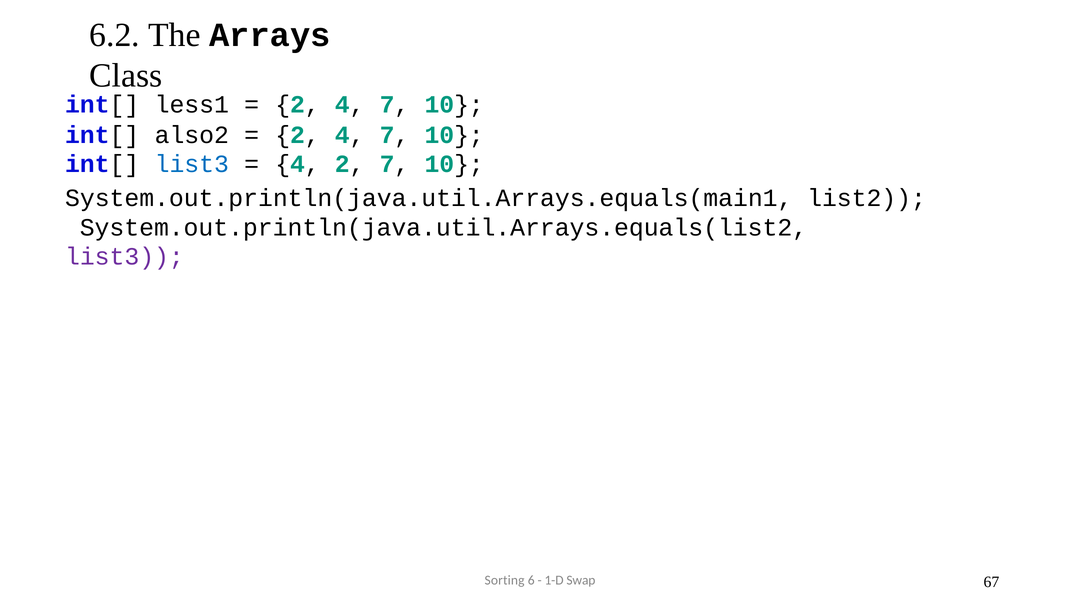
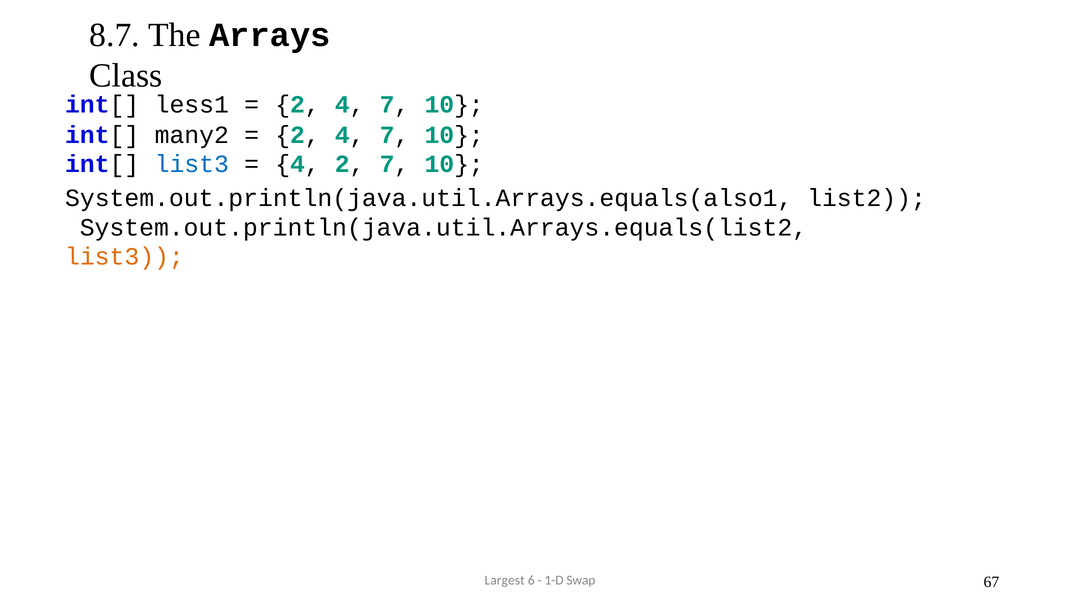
6.2: 6.2 -> 8.7
also2: also2 -> many2
System.out.println(java.util.Arrays.equals(main1: System.out.println(java.util.Arrays.equals(main1 -> System.out.println(java.util.Arrays.equals(also1
list3 at (124, 256) colour: purple -> orange
Sorting: Sorting -> Largest
